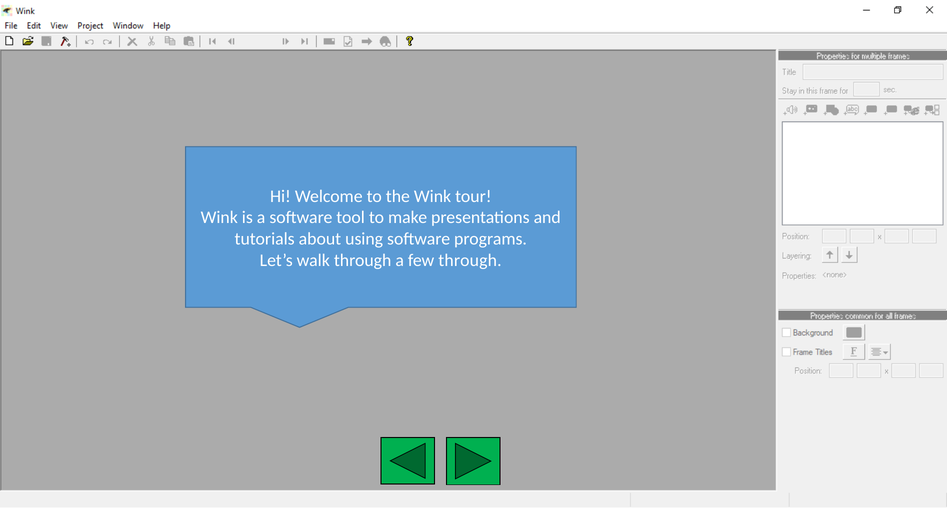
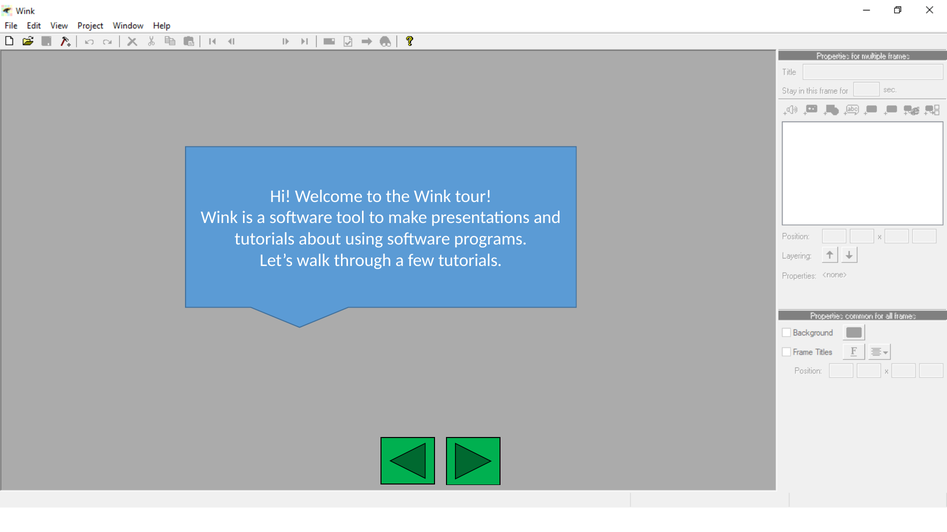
few through: through -> tutorials
